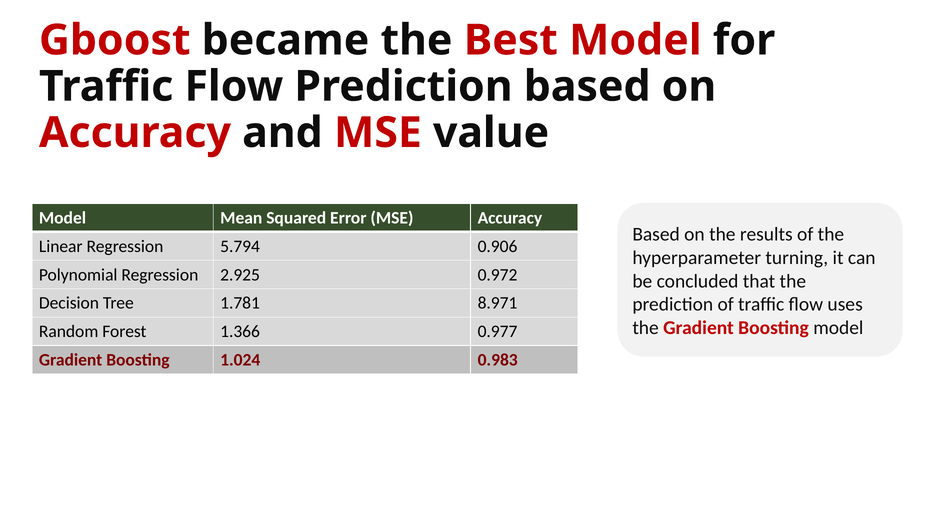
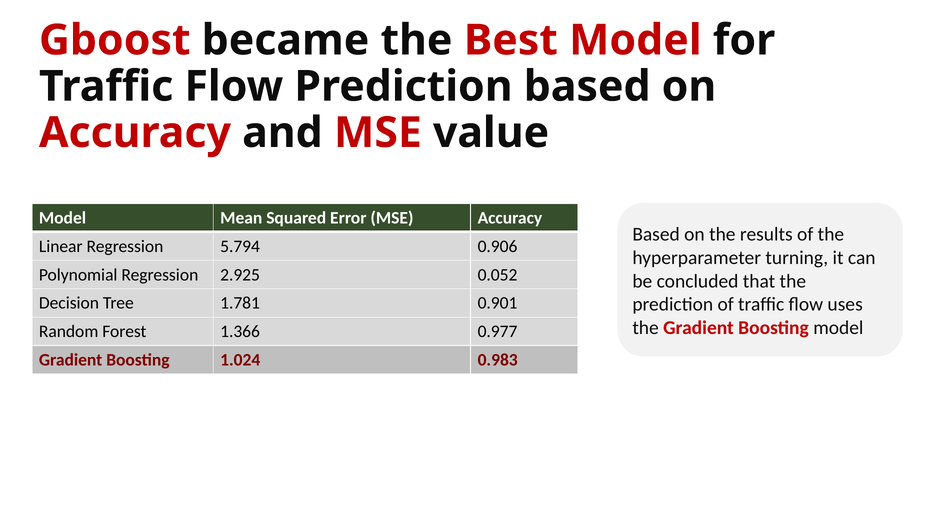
0.972: 0.972 -> 0.052
8.971: 8.971 -> 0.901
